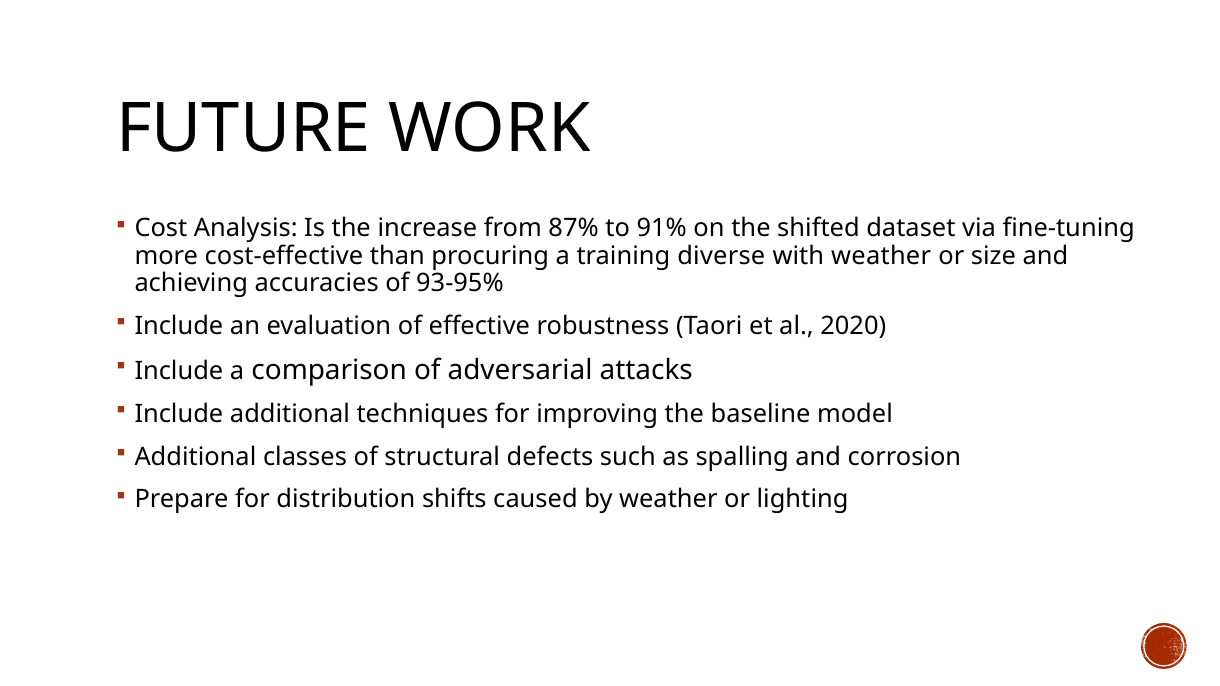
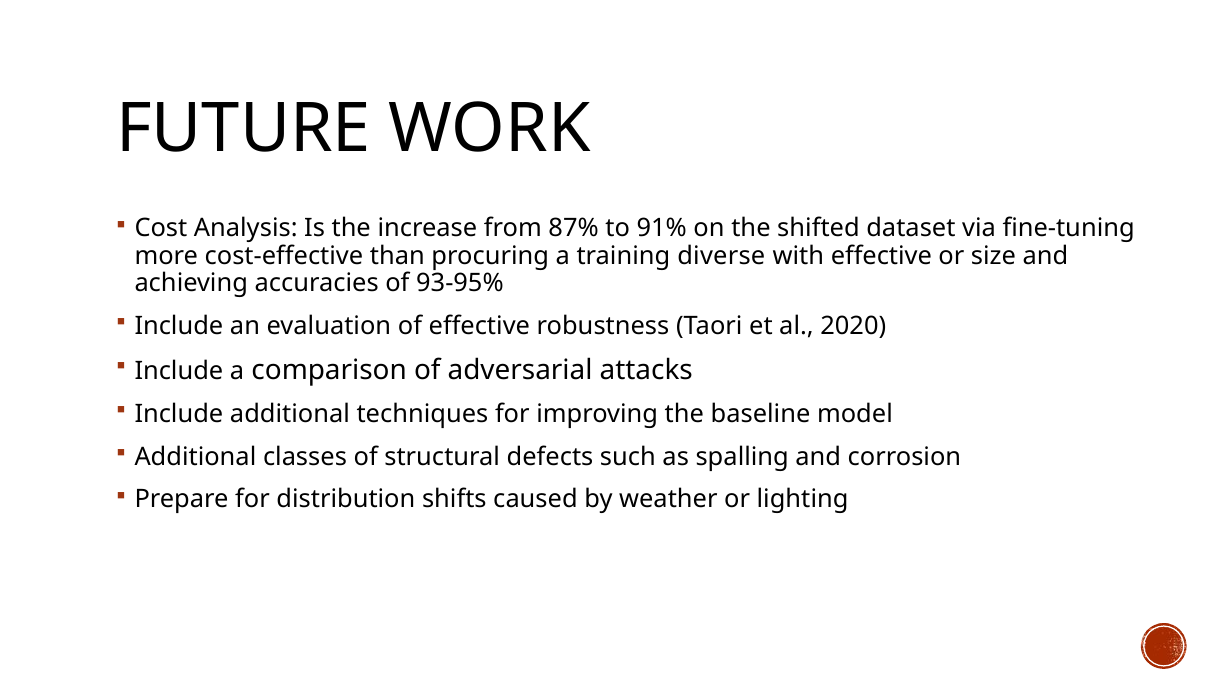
with weather: weather -> effective
